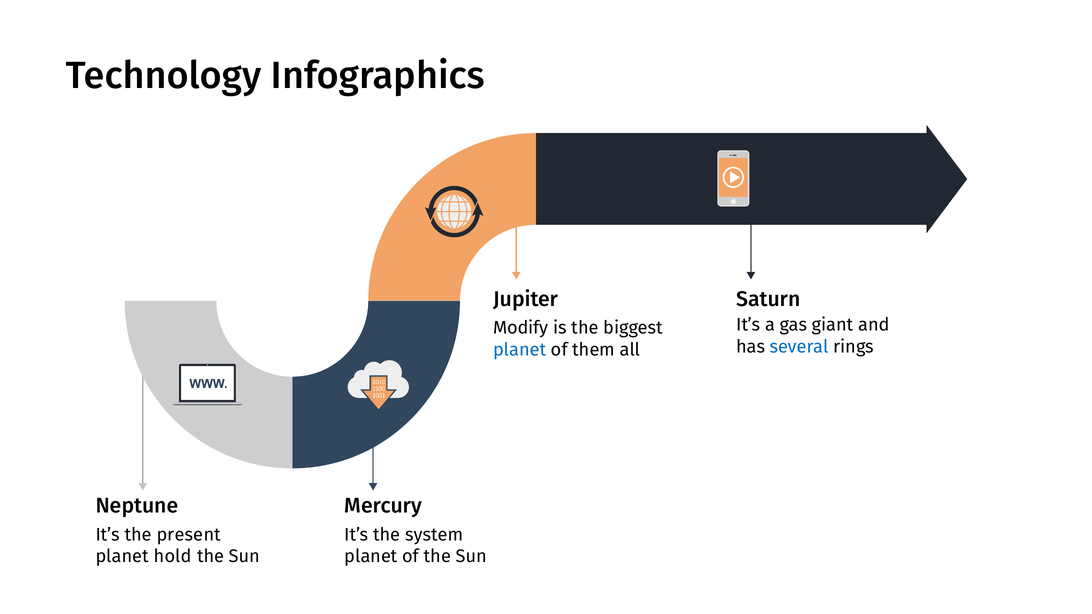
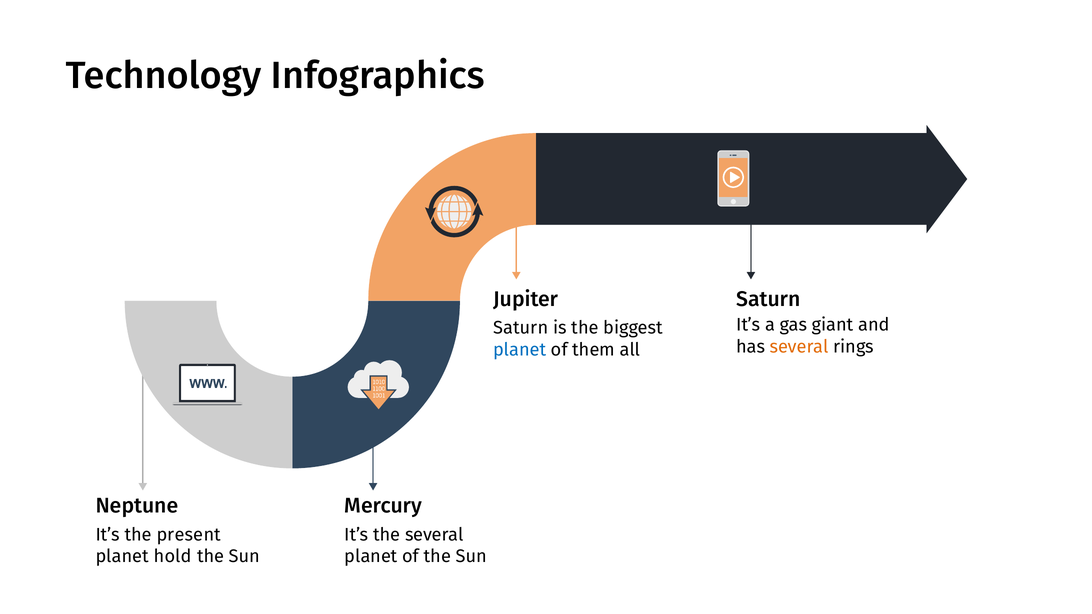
Modify at (521, 328): Modify -> Saturn
several at (799, 347) colour: blue -> orange
the system: system -> several
